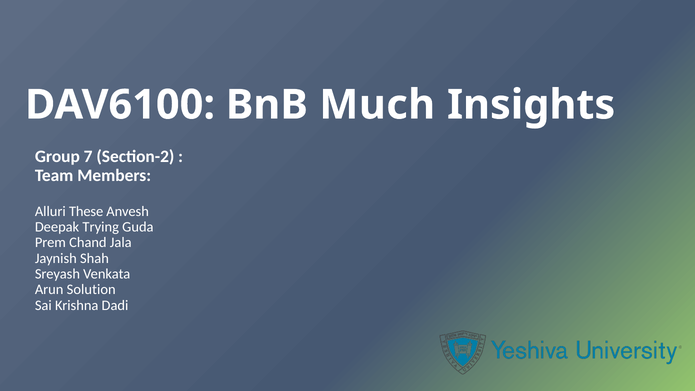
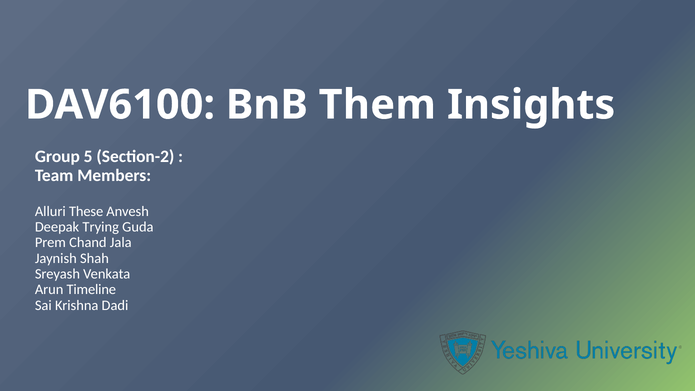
Much: Much -> Them
7: 7 -> 5
Solution: Solution -> Timeline
